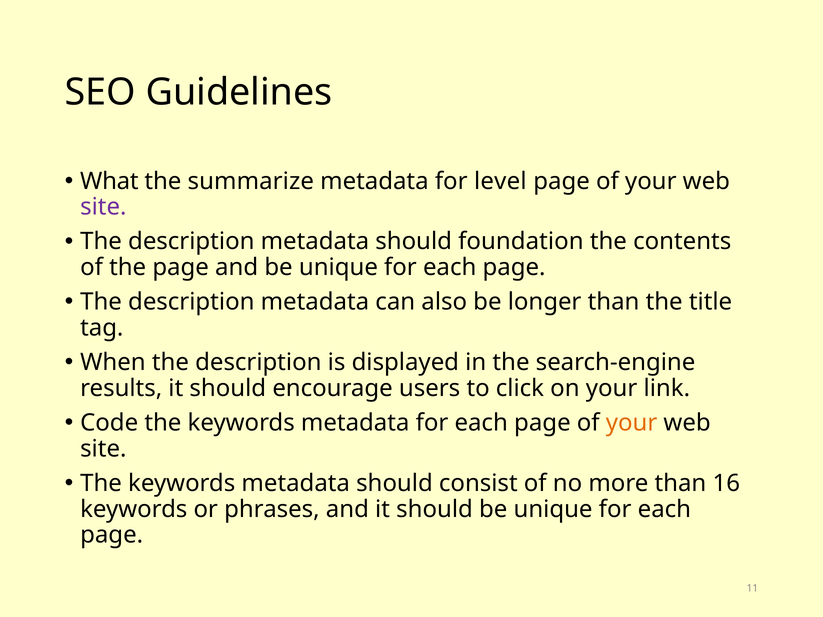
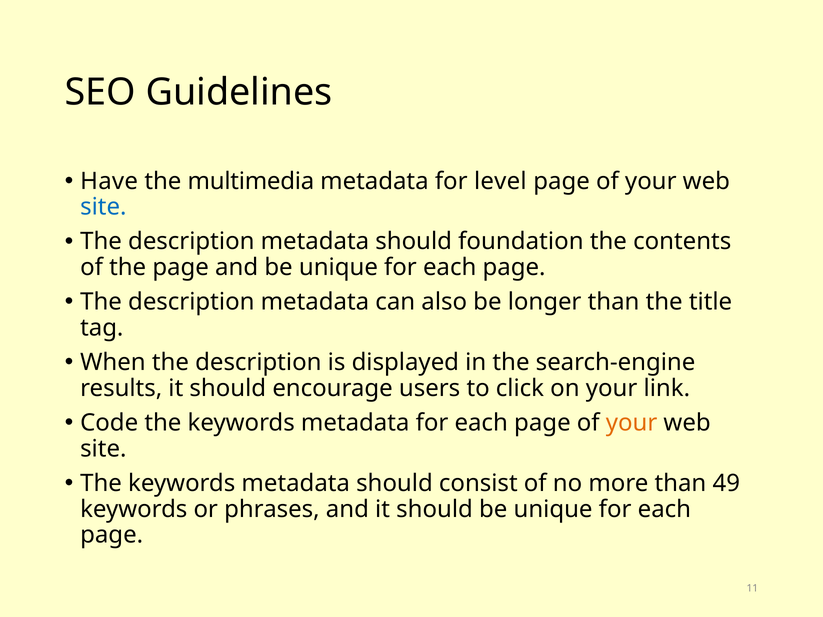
What: What -> Have
summarize: summarize -> multimedia
site at (103, 207) colour: purple -> blue
16: 16 -> 49
